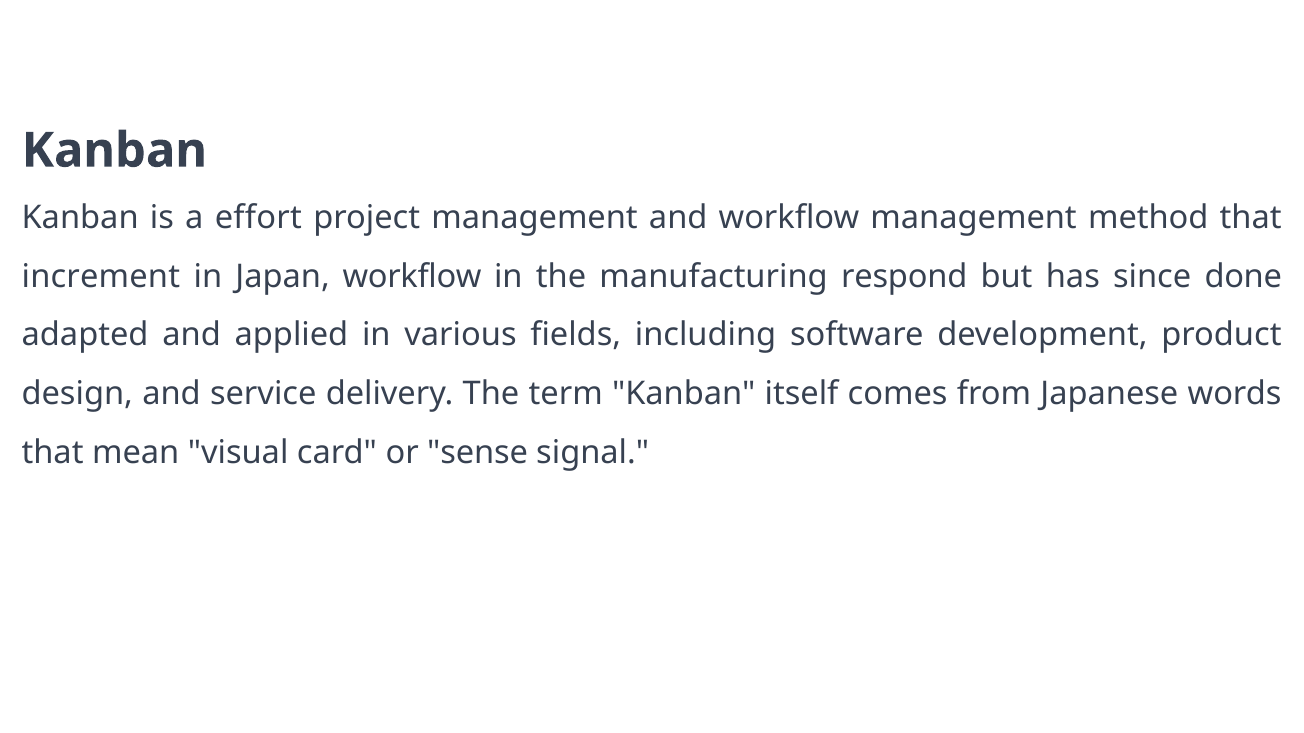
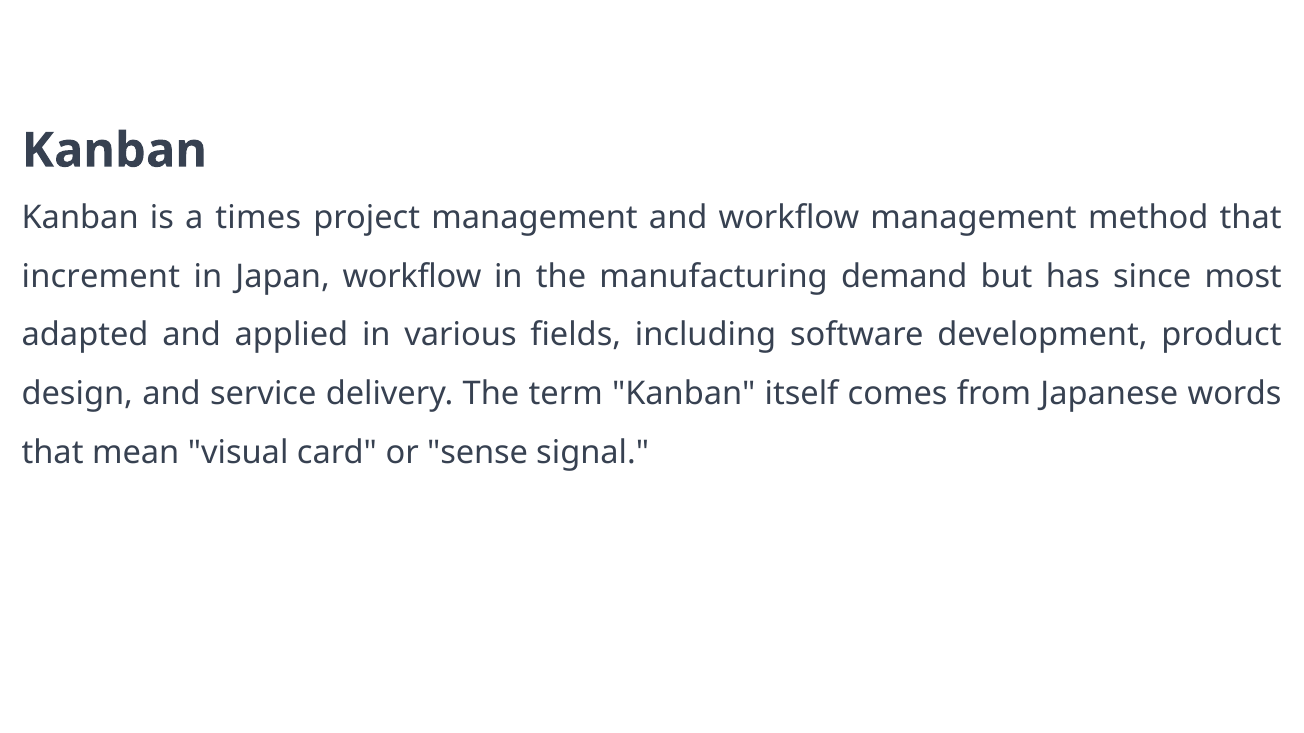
effort: effort -> times
respond: respond -> demand
done: done -> most
